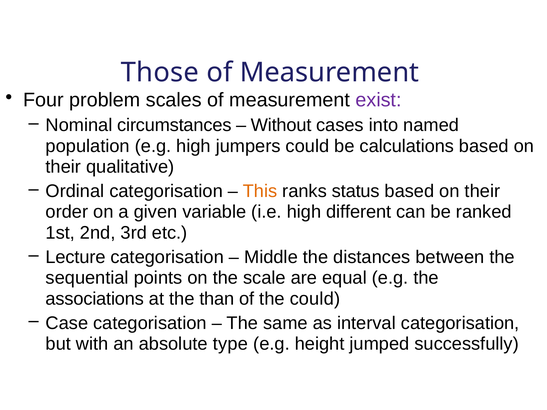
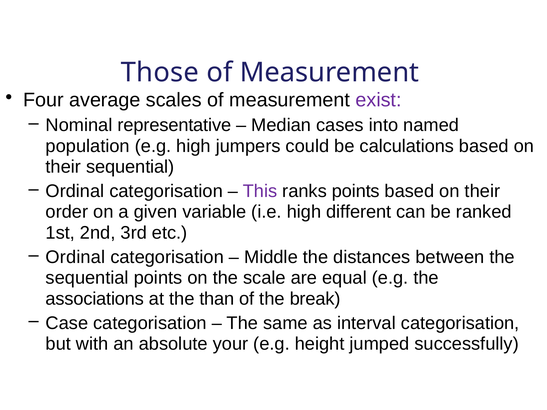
problem: problem -> average
circumstances: circumstances -> representative
Without: Without -> Median
their qualitative: qualitative -> sequential
This colour: orange -> purple
ranks status: status -> points
Lecture at (76, 257): Lecture -> Ordinal
the could: could -> break
type: type -> your
